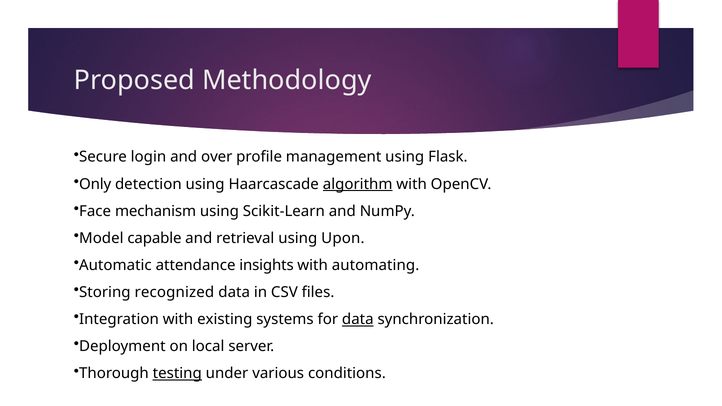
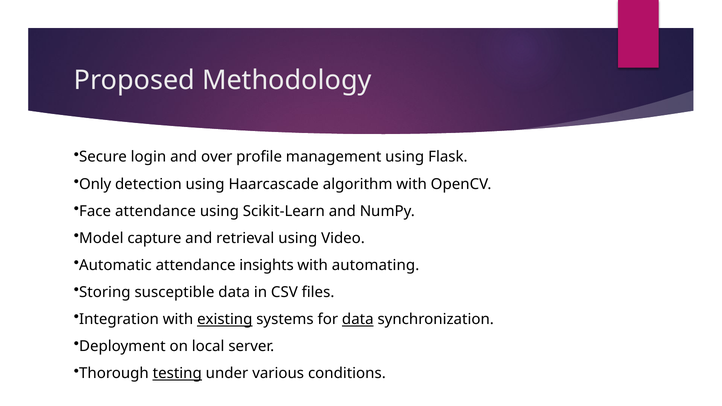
algorithm underline: present -> none
Face mechanism: mechanism -> attendance
capable: capable -> capture
Upon: Upon -> Video
recognized: recognized -> susceptible
existing underline: none -> present
